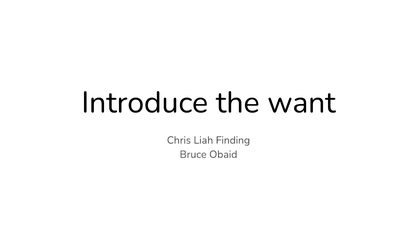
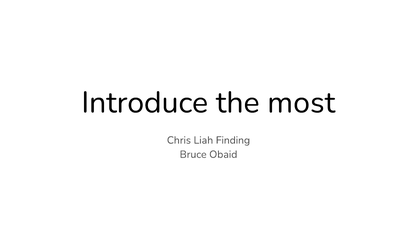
want: want -> most
